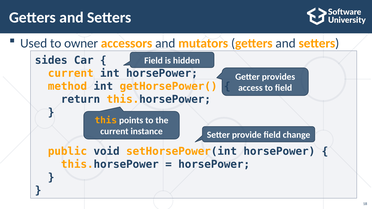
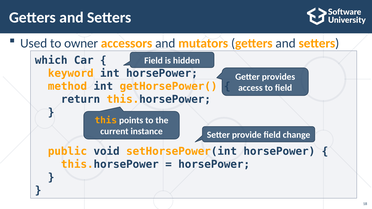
sides: sides -> which
current at (71, 73): current -> keyword
